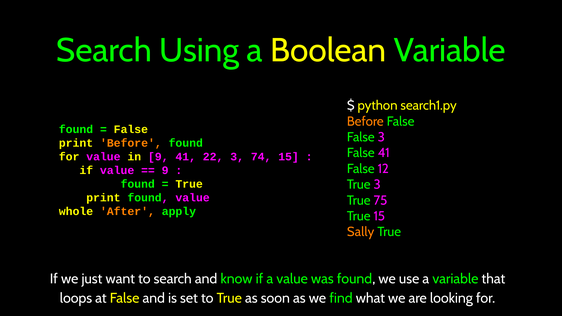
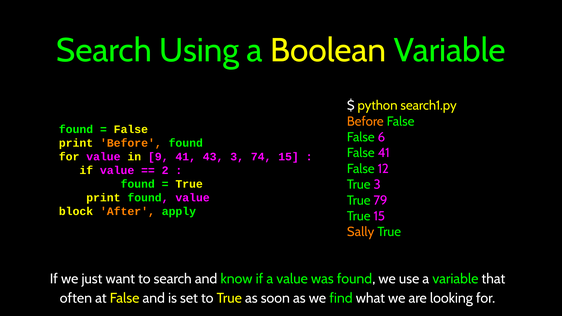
False 3: 3 -> 6
22: 22 -> 43
9 at (165, 170): 9 -> 2
75: 75 -> 79
whole: whole -> block
loops: loops -> often
